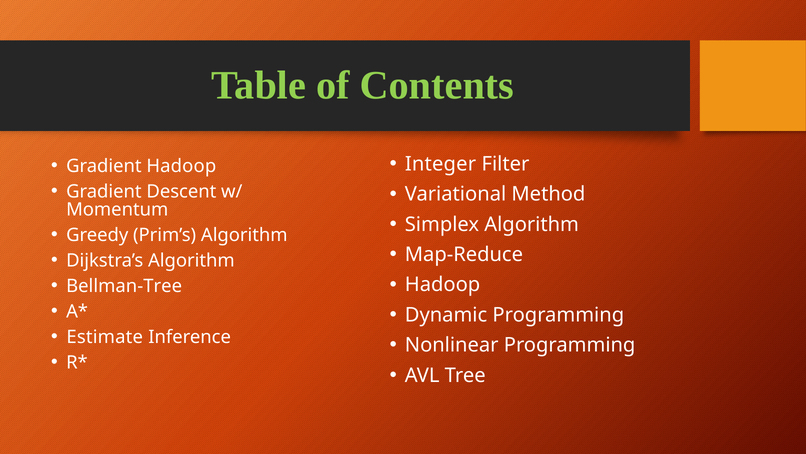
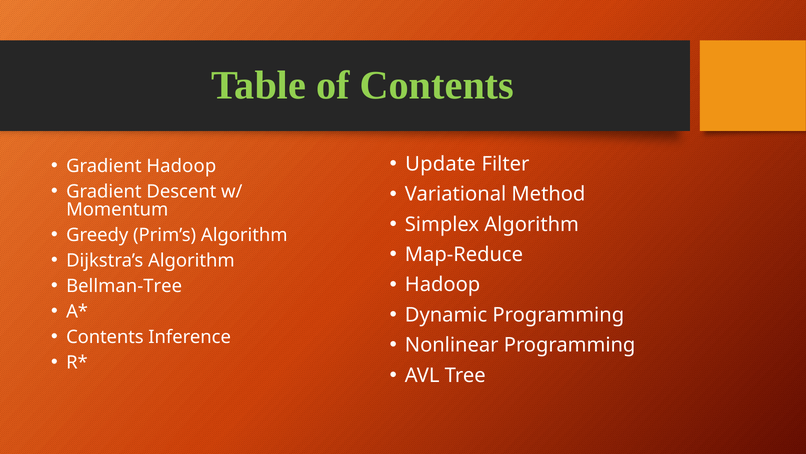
Integer: Integer -> Update
Estimate at (105, 337): Estimate -> Contents
